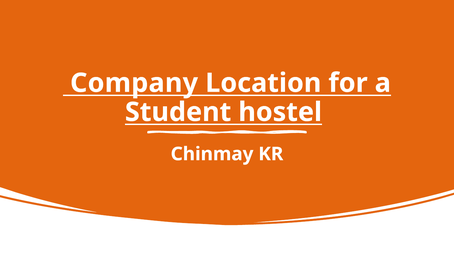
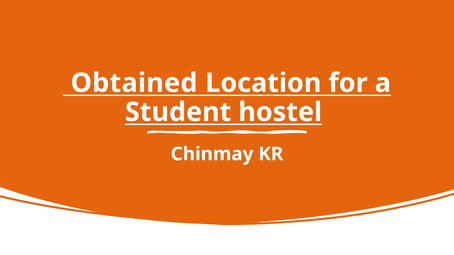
Company: Company -> Obtained
